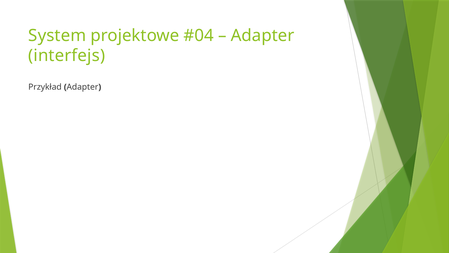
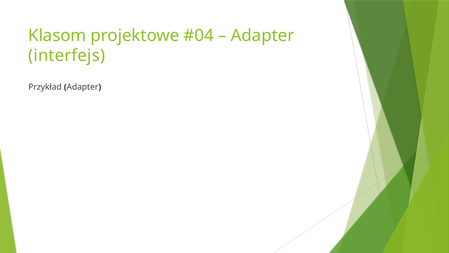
System: System -> Klasom
